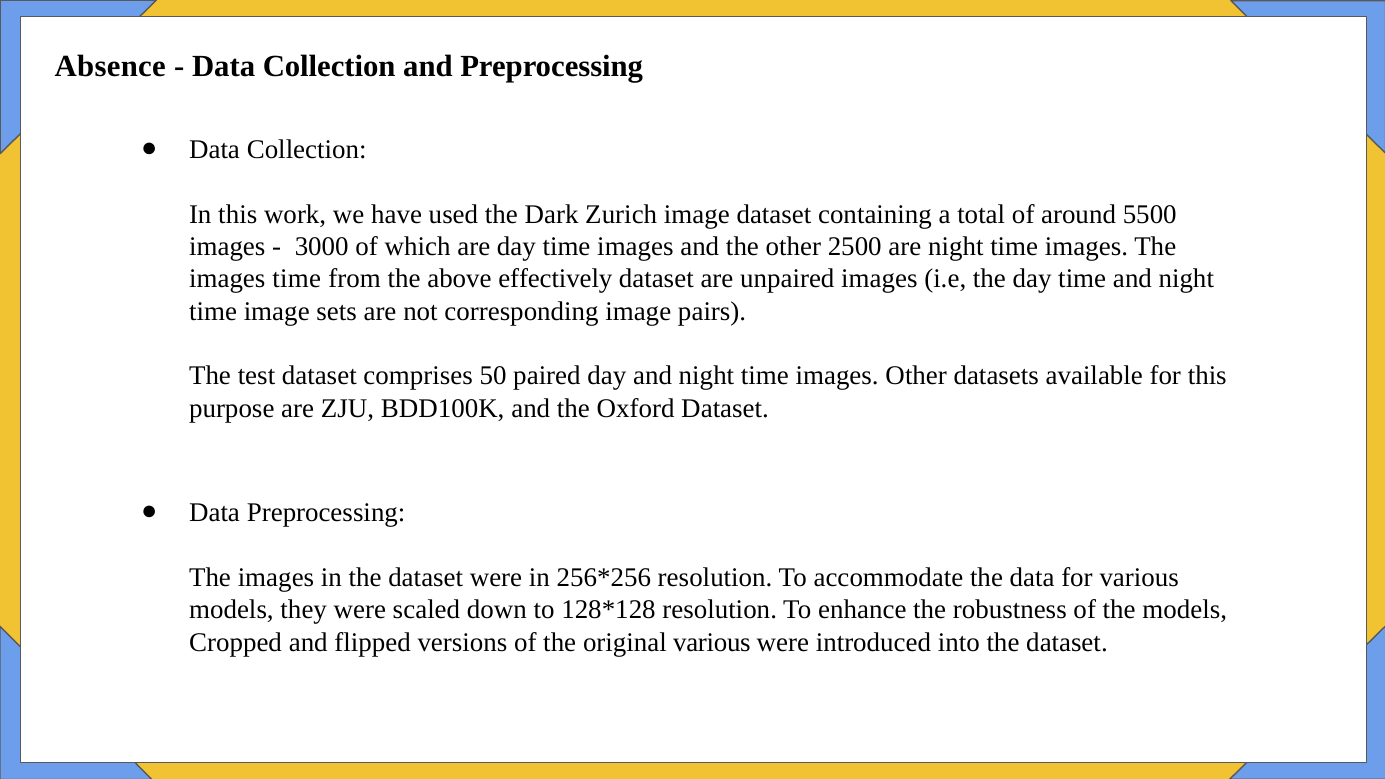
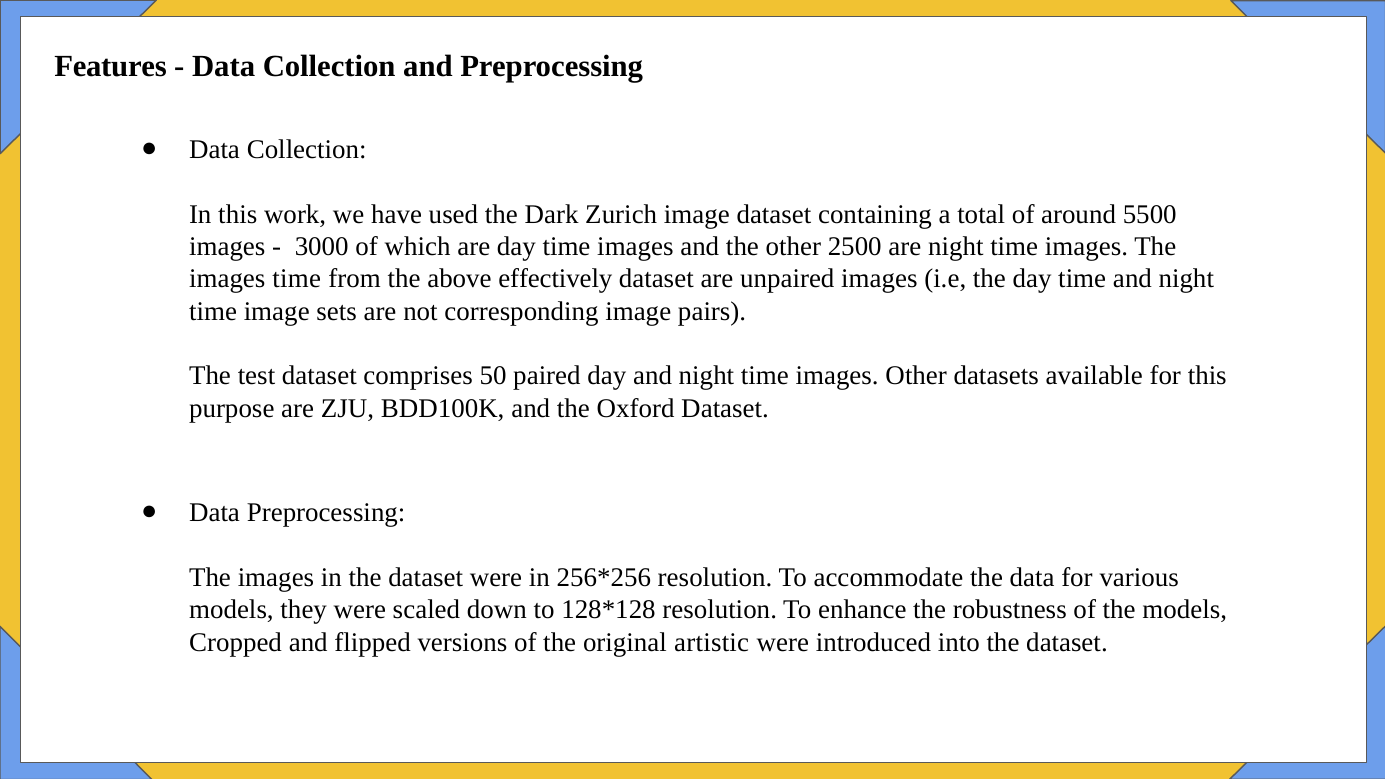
Absence: Absence -> Features
original various: various -> artistic
